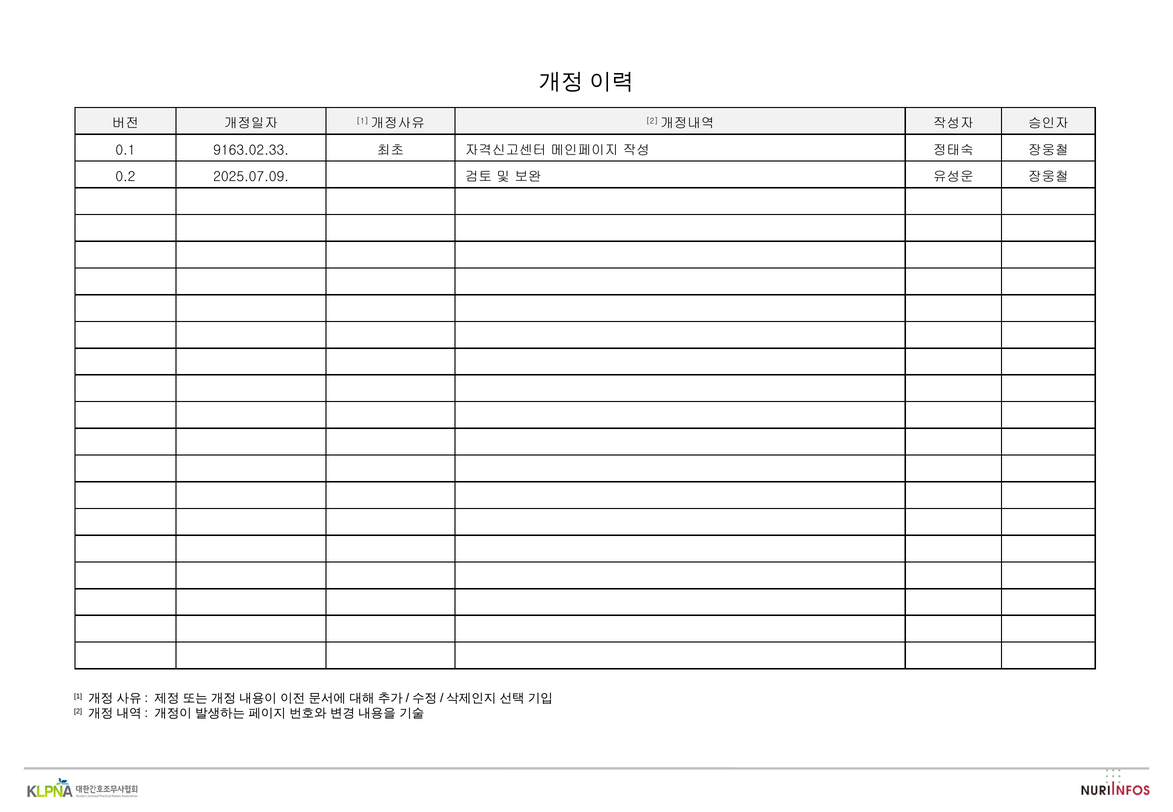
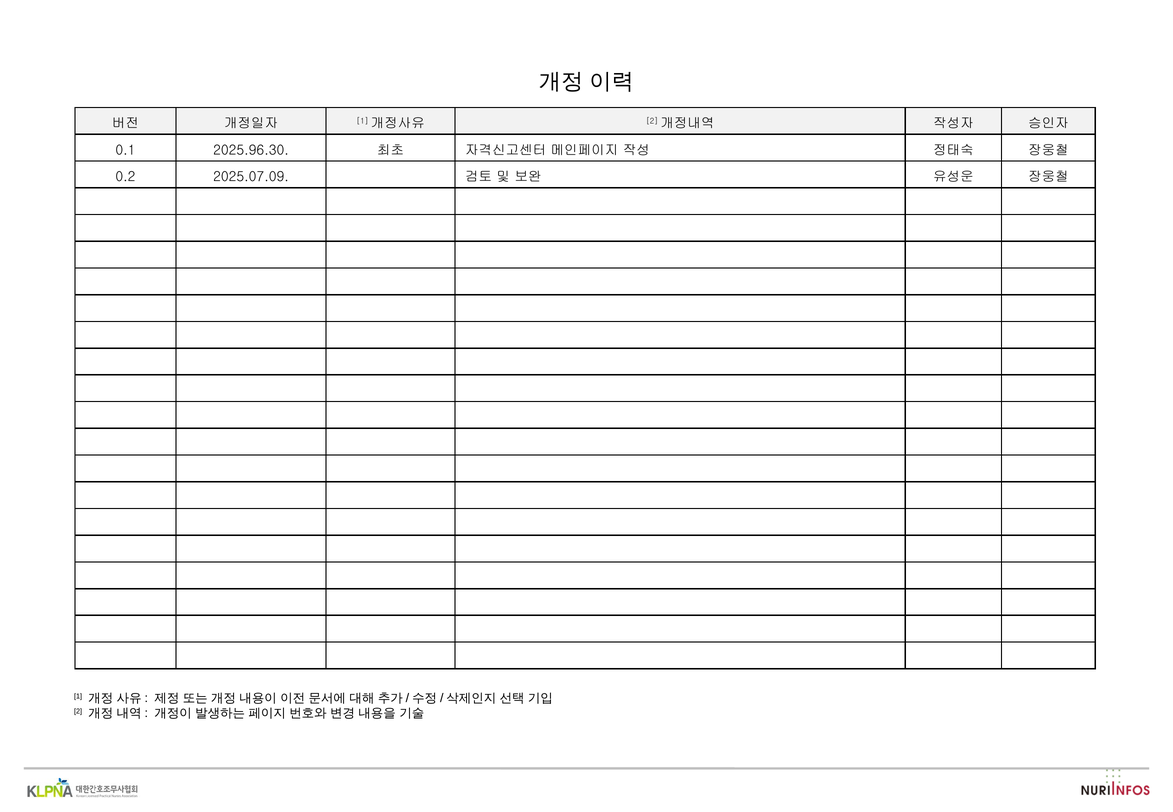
9163.02.33: 9163.02.33 -> 2025.96.30
